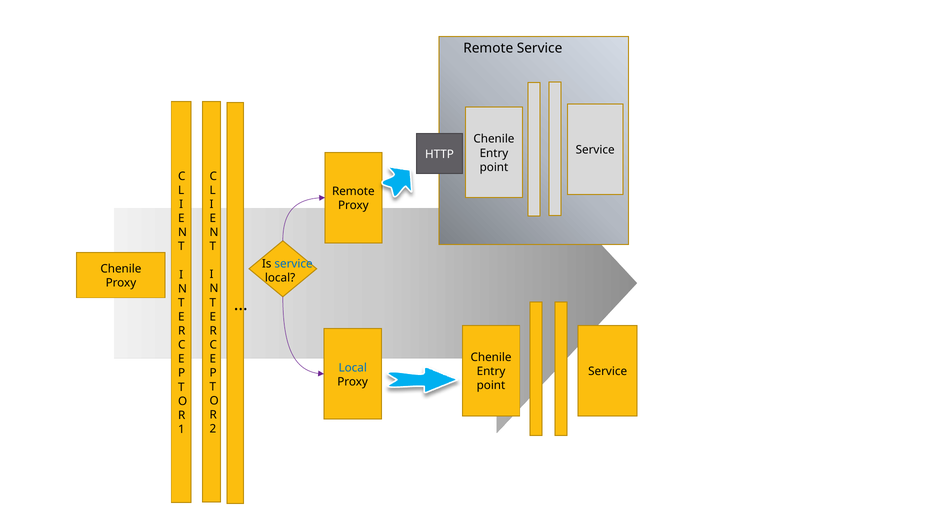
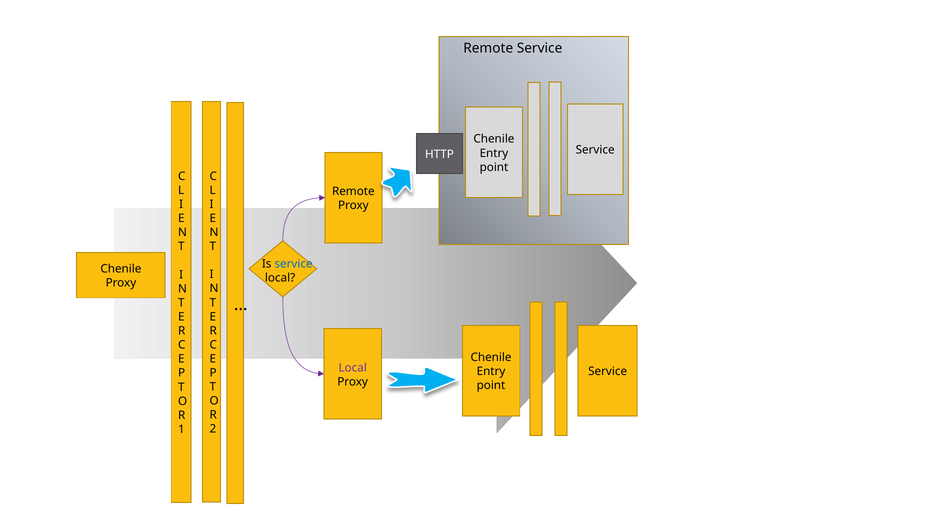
Local at (353, 367) colour: blue -> purple
